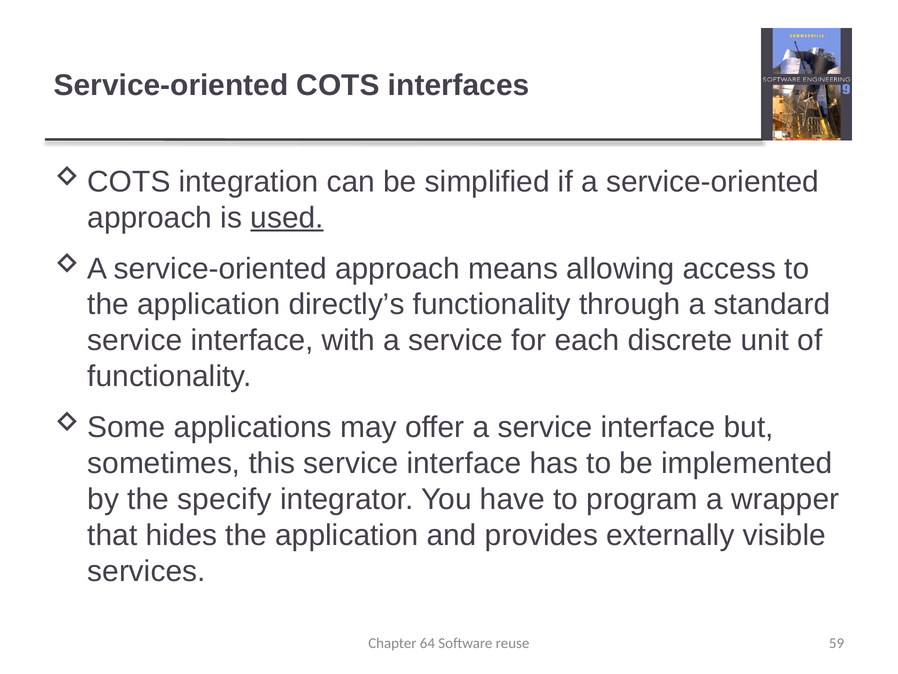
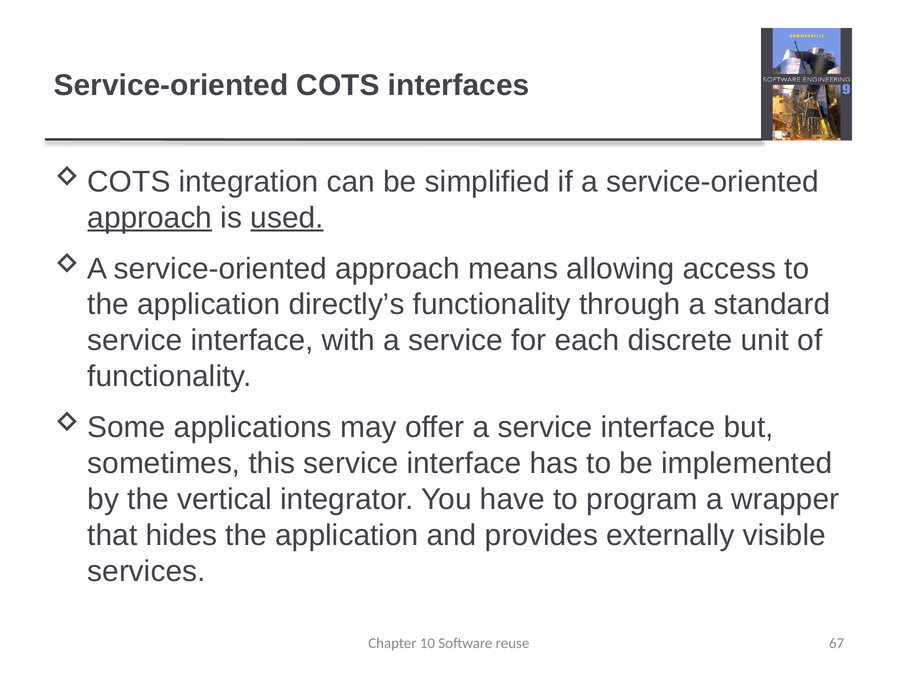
approach at (150, 218) underline: none -> present
specify: specify -> vertical
64: 64 -> 10
59: 59 -> 67
